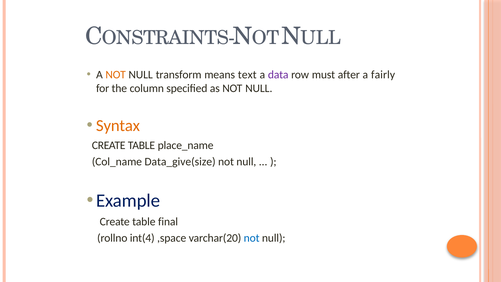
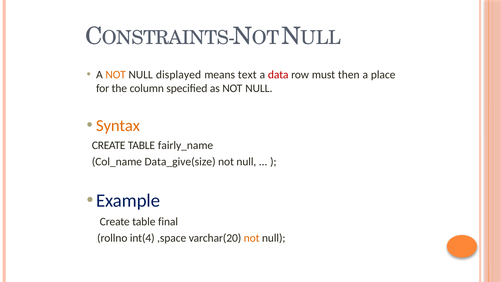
transform: transform -> displayed
data colour: purple -> red
after: after -> then
fairly: fairly -> place
place_name: place_name -> fairly_name
not at (252, 238) colour: blue -> orange
